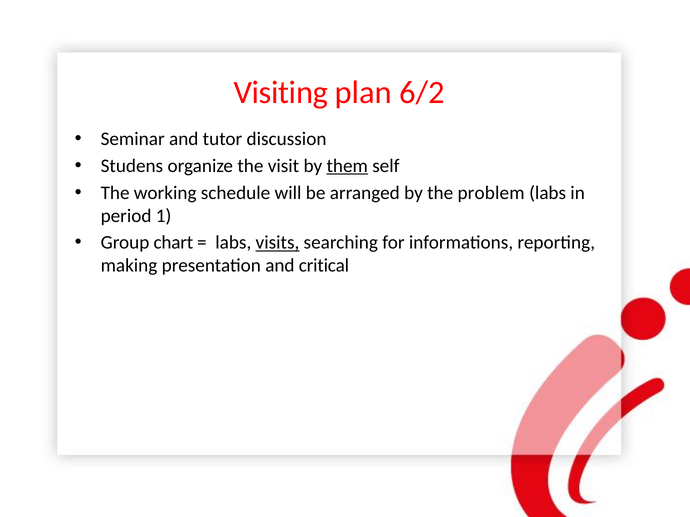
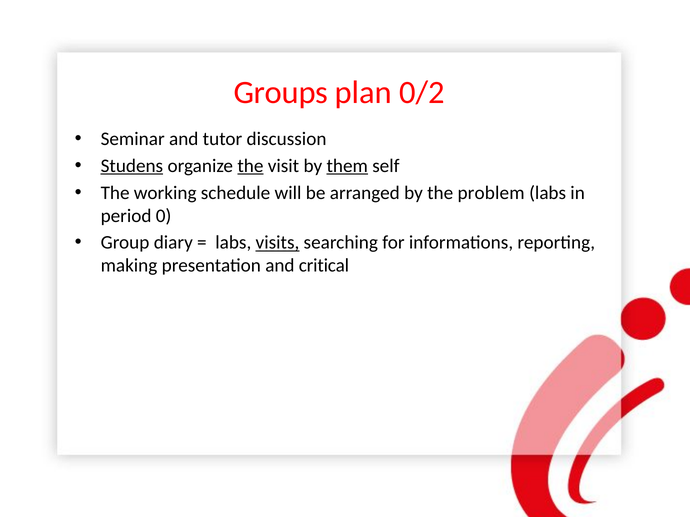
Visiting: Visiting -> Groups
6/2: 6/2 -> 0/2
Studens underline: none -> present
the at (250, 166) underline: none -> present
1: 1 -> 0
chart: chart -> diary
